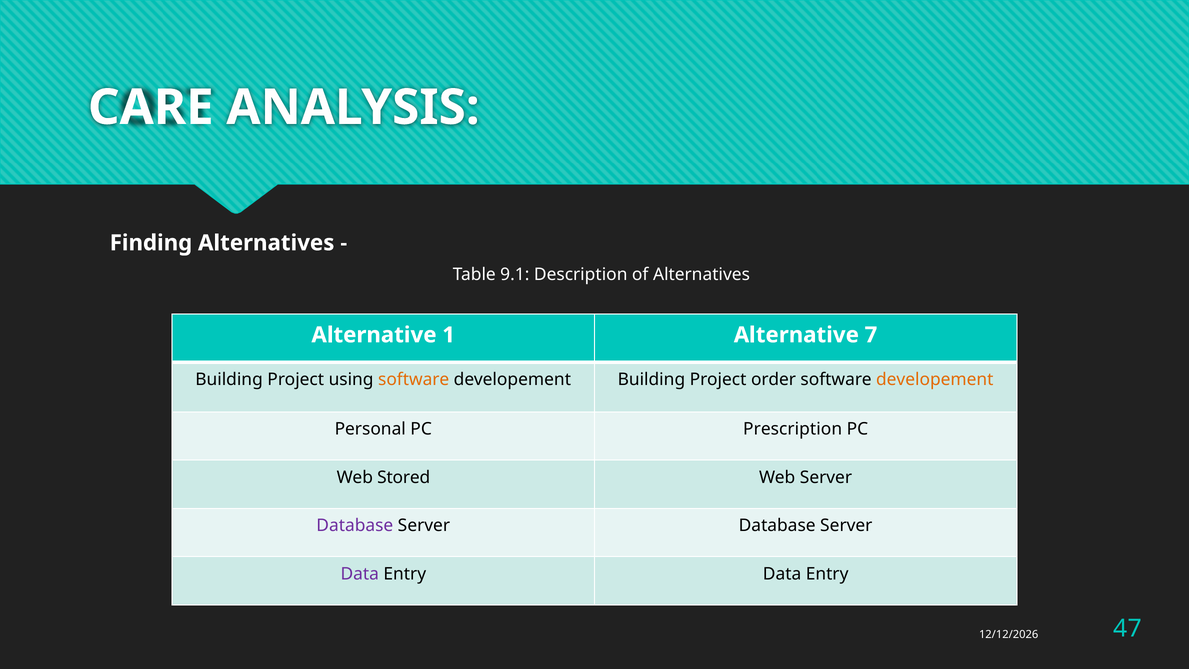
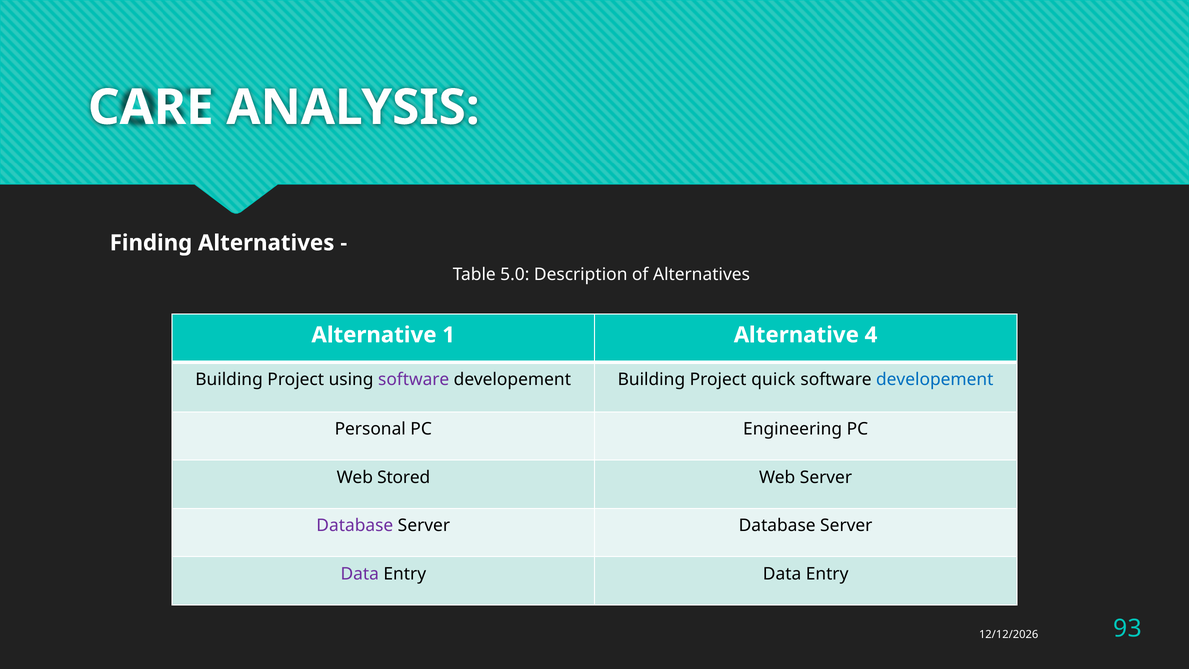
9.1: 9.1 -> 5.0
7: 7 -> 4
software at (414, 380) colour: orange -> purple
order: order -> quick
developement at (935, 380) colour: orange -> blue
Prescription: Prescription -> Engineering
47: 47 -> 93
